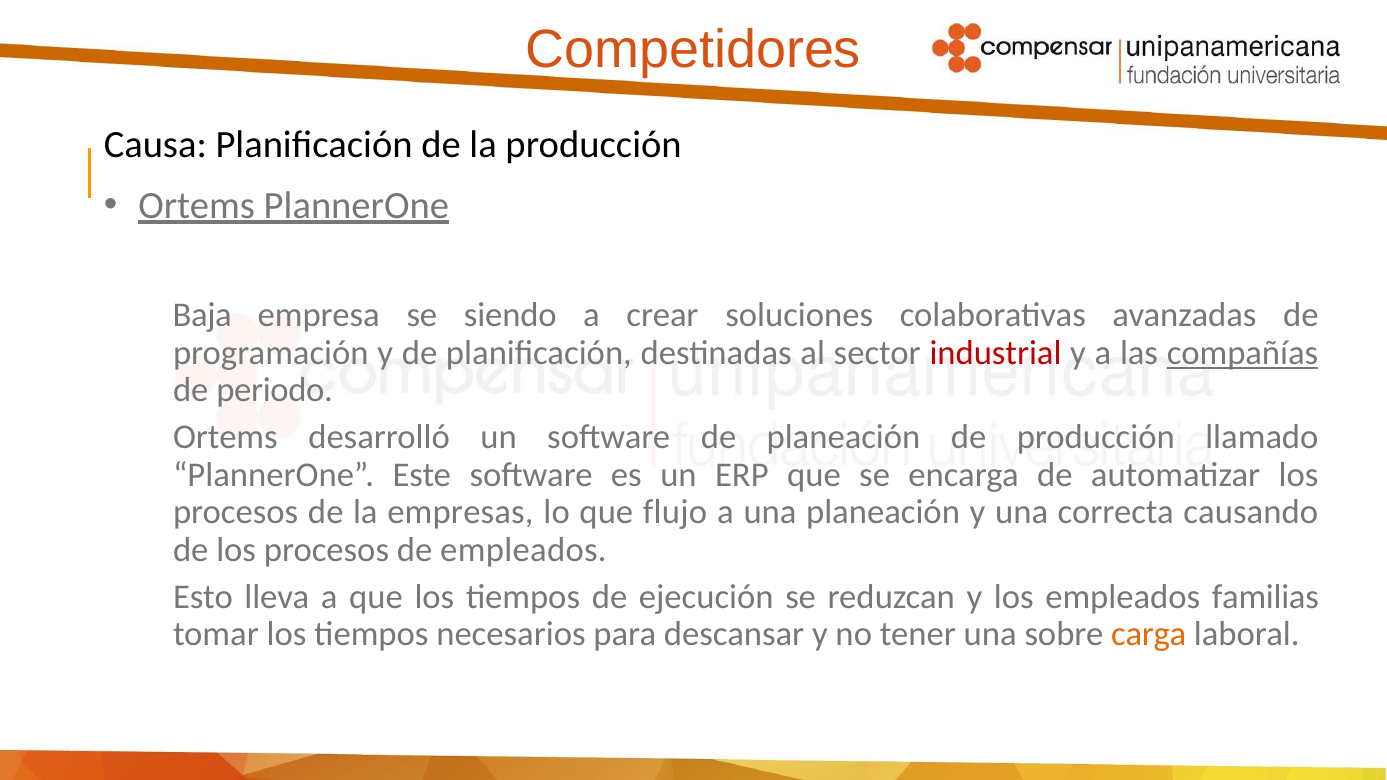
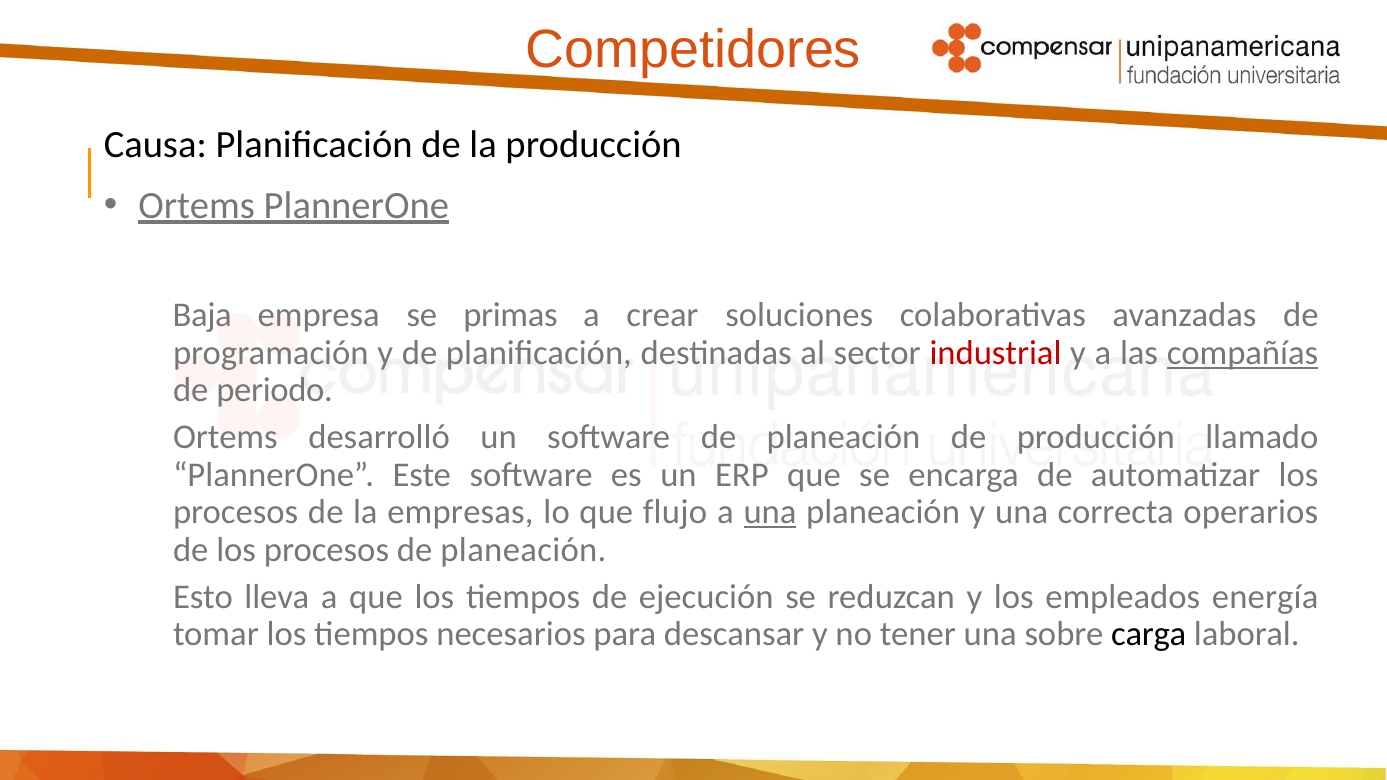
siendo: siendo -> primas
una at (770, 512) underline: none -> present
causando: causando -> operarios
procesos de empleados: empleados -> planeación
familias: familias -> energía
carga colour: orange -> black
